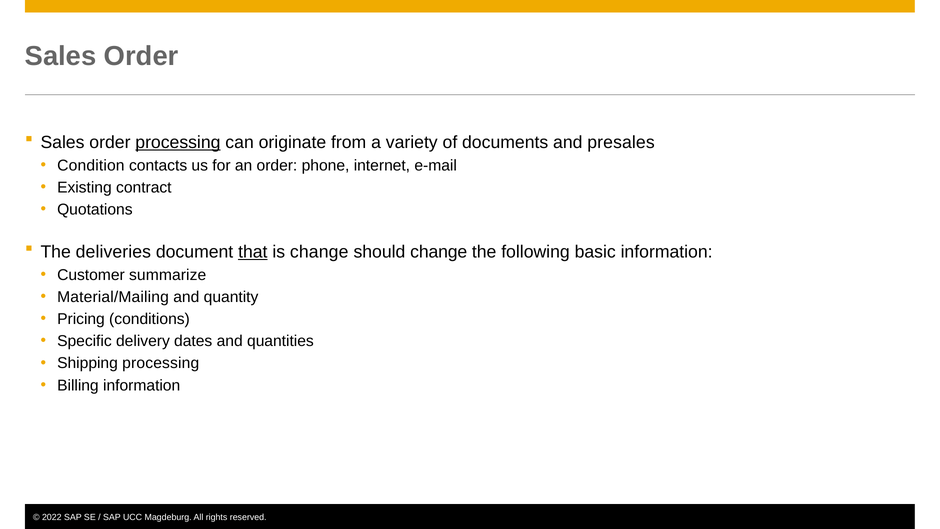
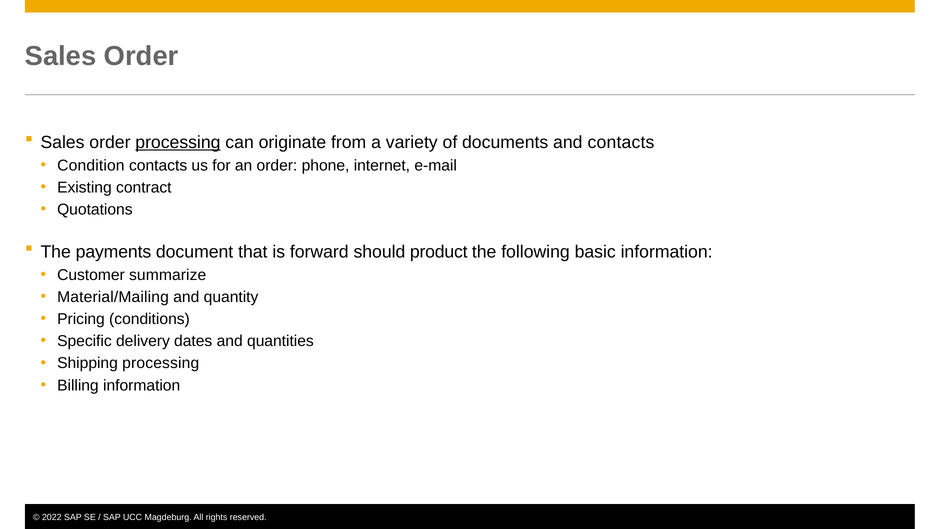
and presales: presales -> contacts
deliveries: deliveries -> payments
that underline: present -> none
is change: change -> forward
should change: change -> product
